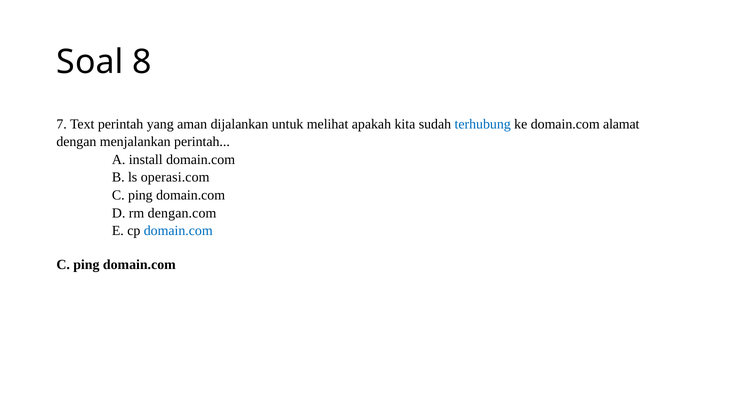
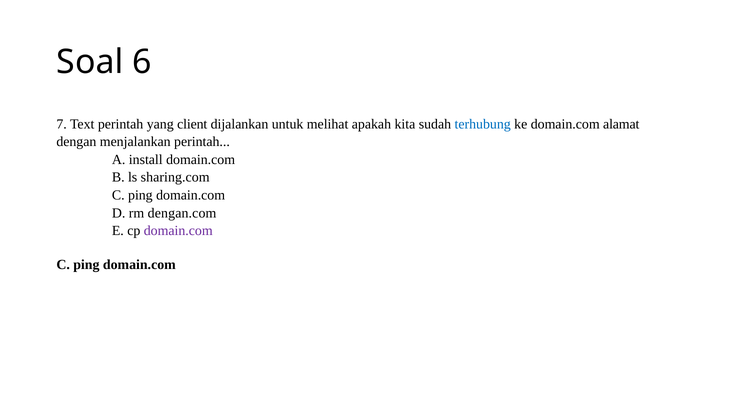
8: 8 -> 6
aman: aman -> client
operasi.com: operasi.com -> sharing.com
domain.com at (178, 231) colour: blue -> purple
